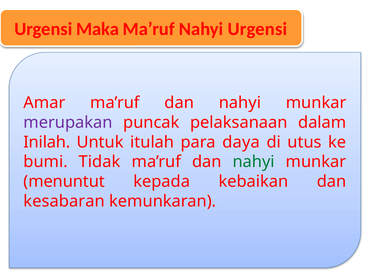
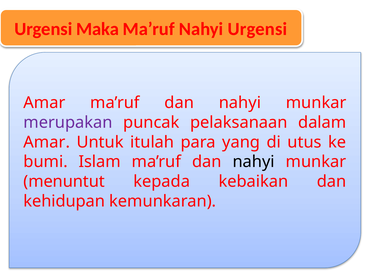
Inilah at (47, 142): Inilah -> Amar
daya: daya -> yang
Tidak: Tidak -> Islam
nahyi at (254, 162) colour: green -> black
kesabaran: kesabaran -> kehidupan
